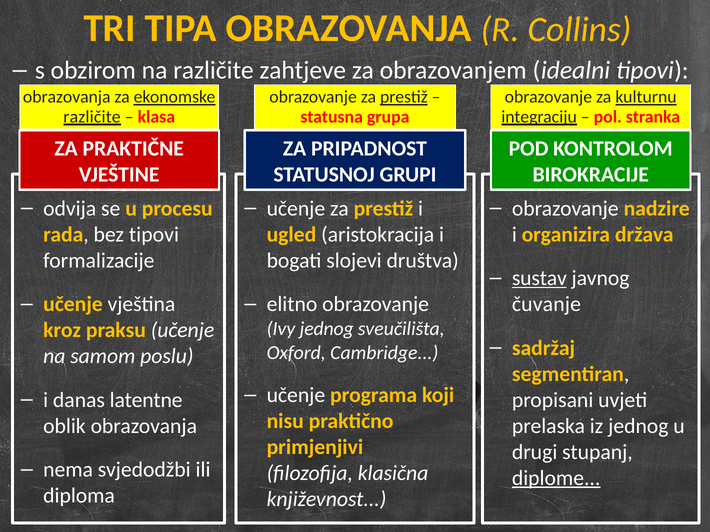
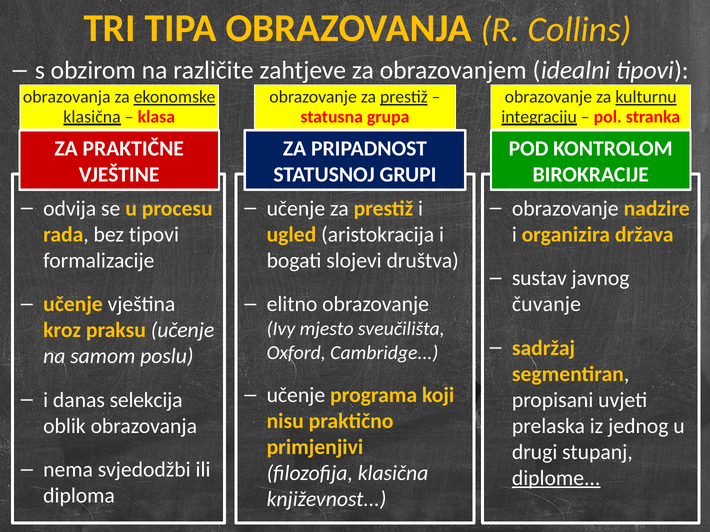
različite at (92, 117): različite -> klasična
sustav underline: present -> none
Ivy jednog: jednog -> mjesto
latentne: latentne -> selekcija
